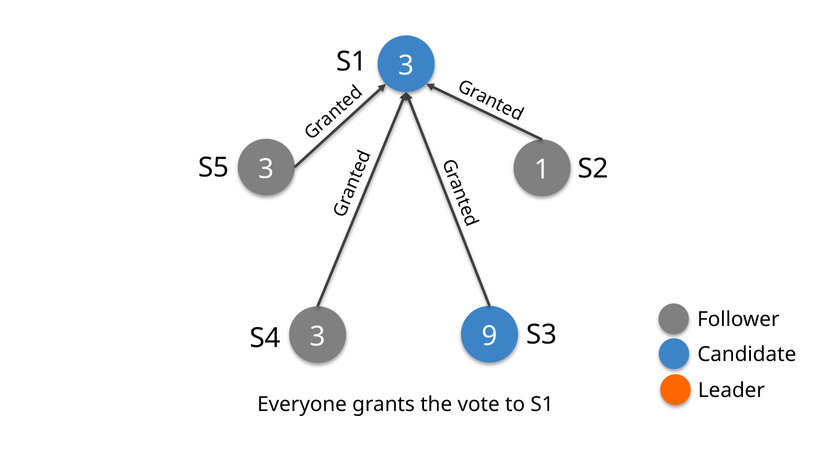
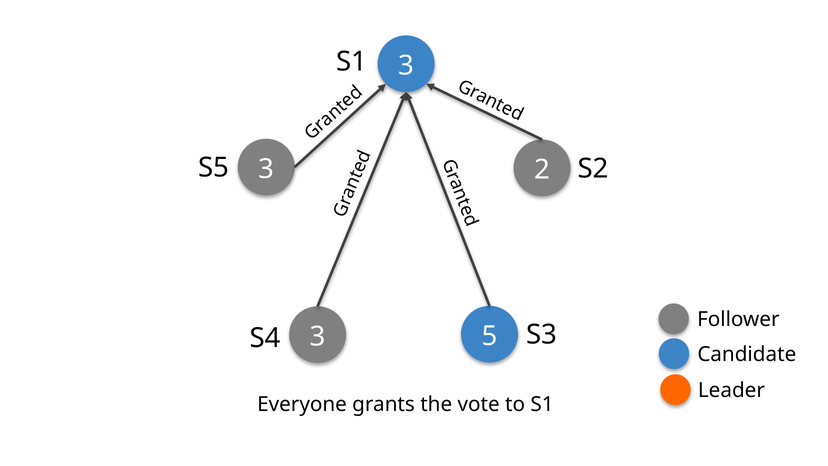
1: 1 -> 2
9: 9 -> 5
